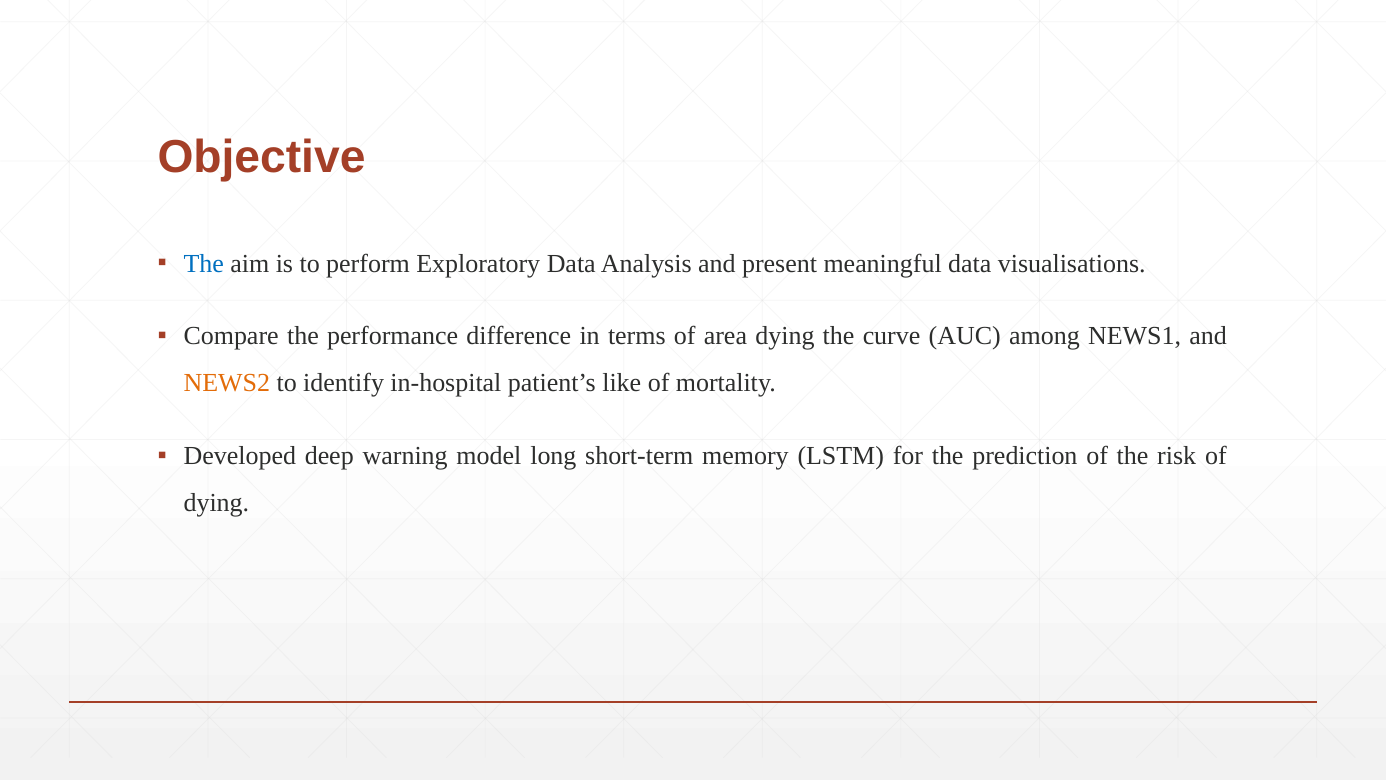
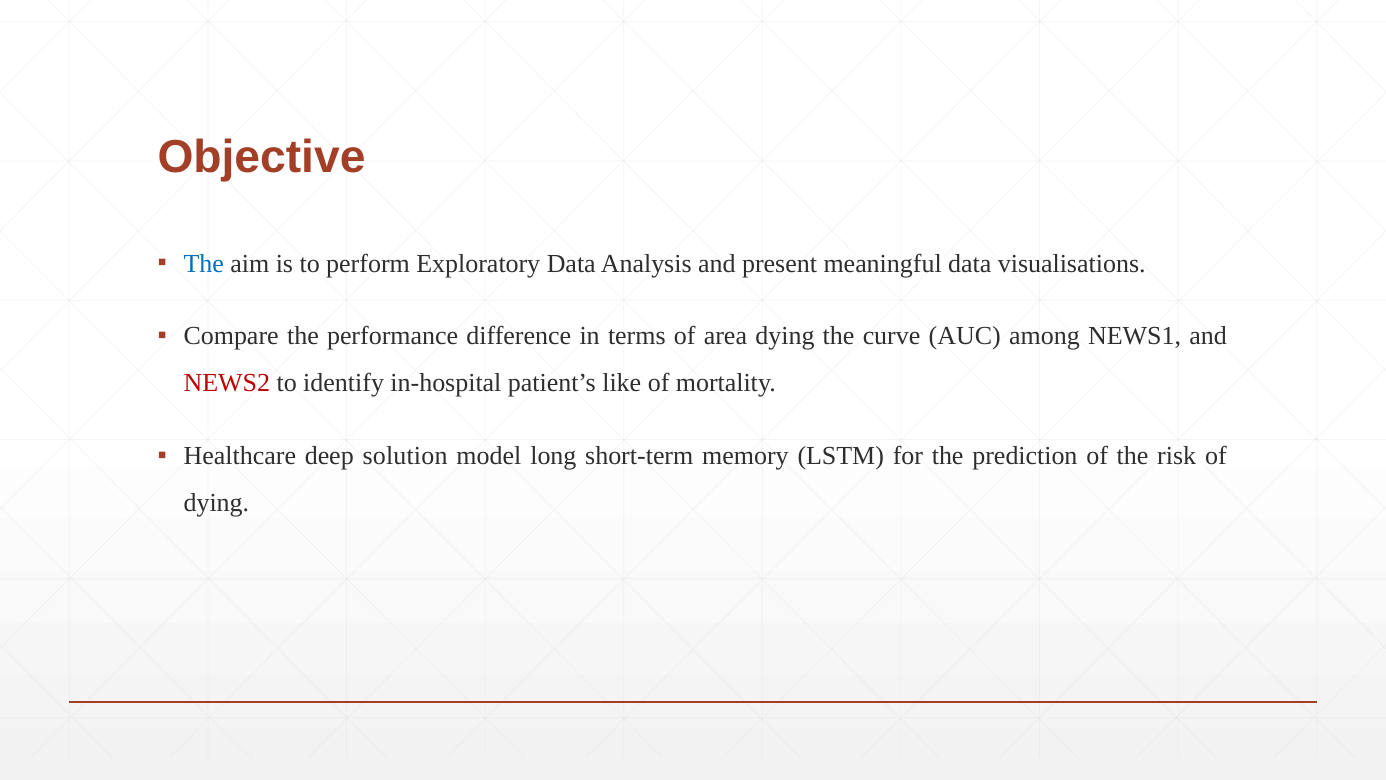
NEWS2 colour: orange -> red
Developed: Developed -> Healthcare
warning: warning -> solution
